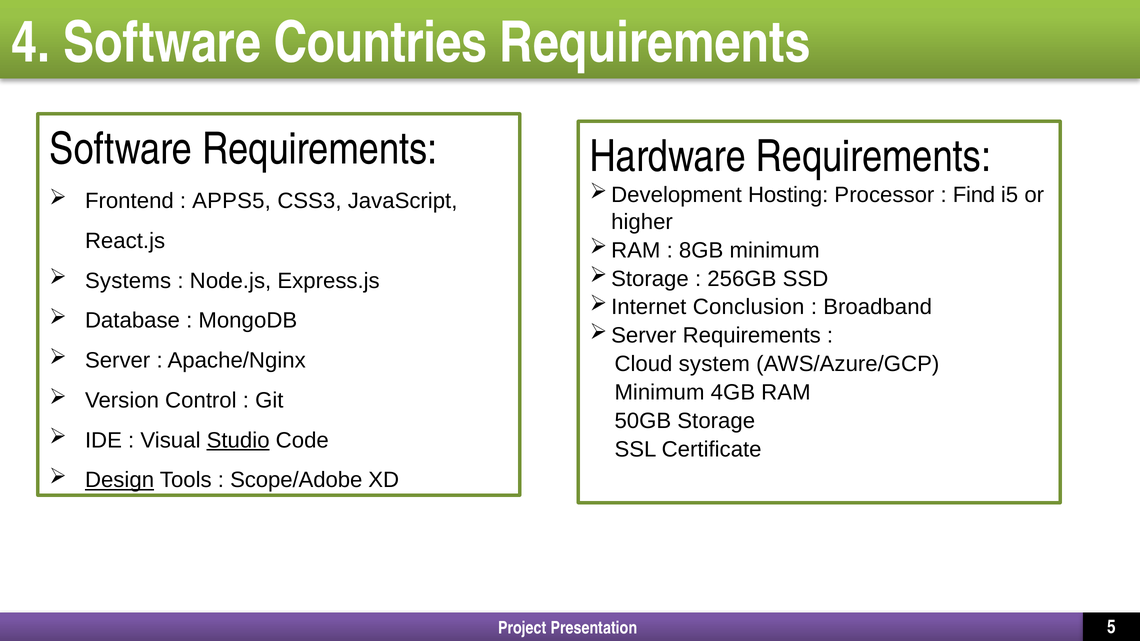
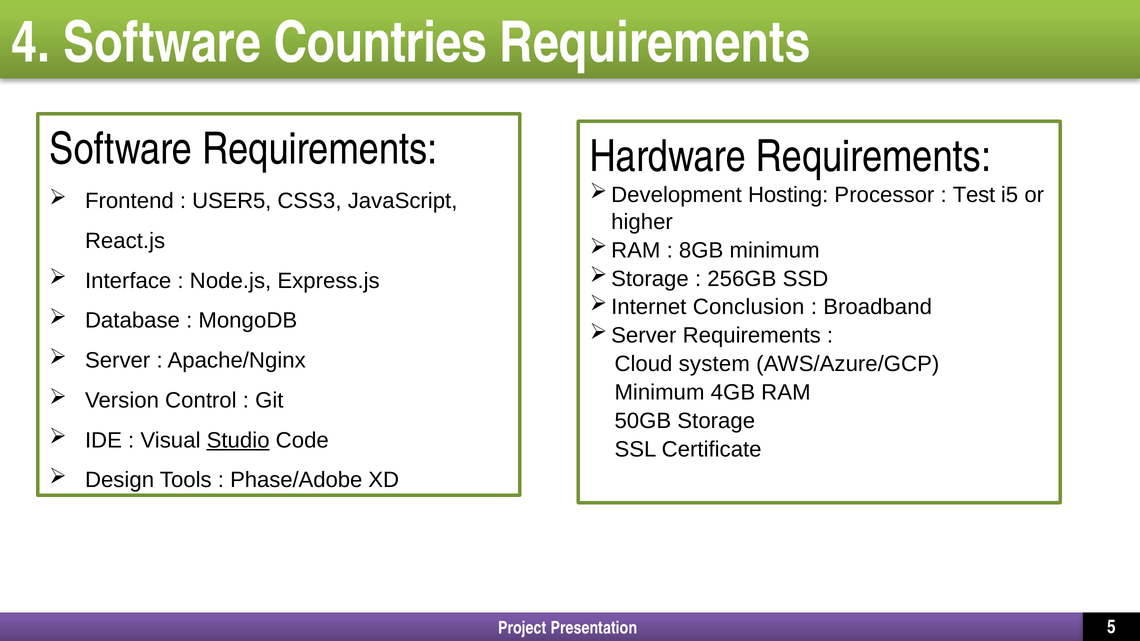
Find: Find -> Test
APPS5: APPS5 -> USER5
Systems: Systems -> Interface
Design underline: present -> none
Scope/Adobe: Scope/Adobe -> Phase/Adobe
